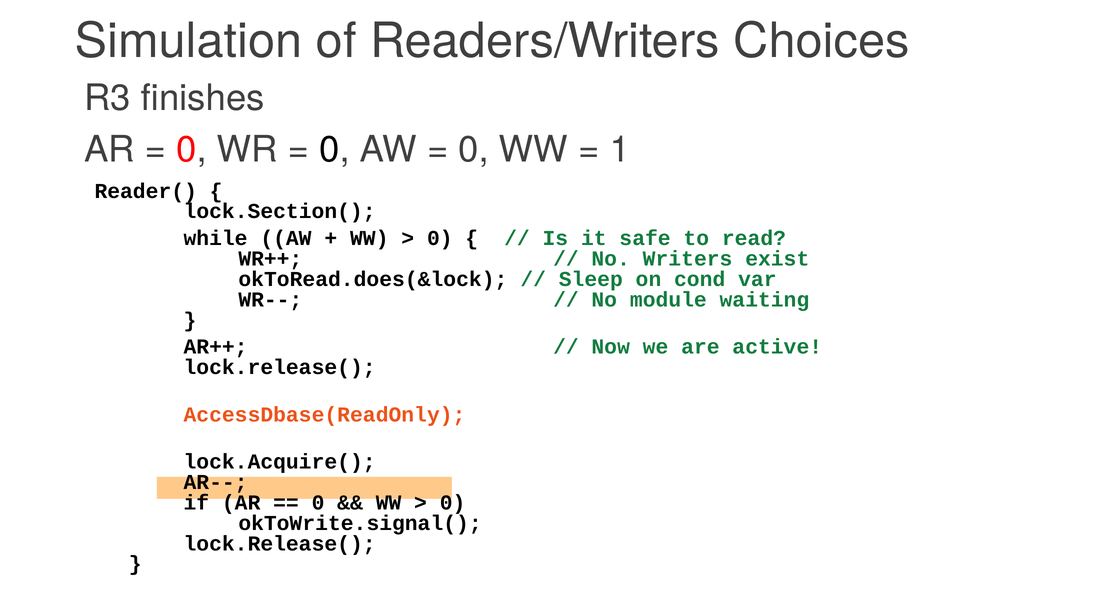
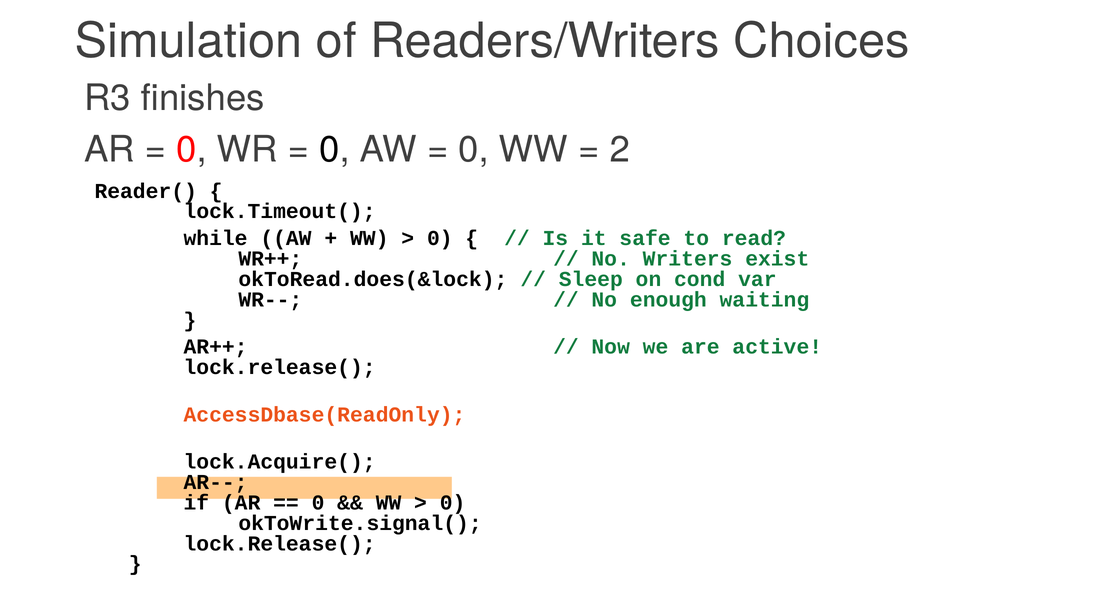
1: 1 -> 2
lock.Section(: lock.Section( -> lock.Timeout(
module: module -> enough
